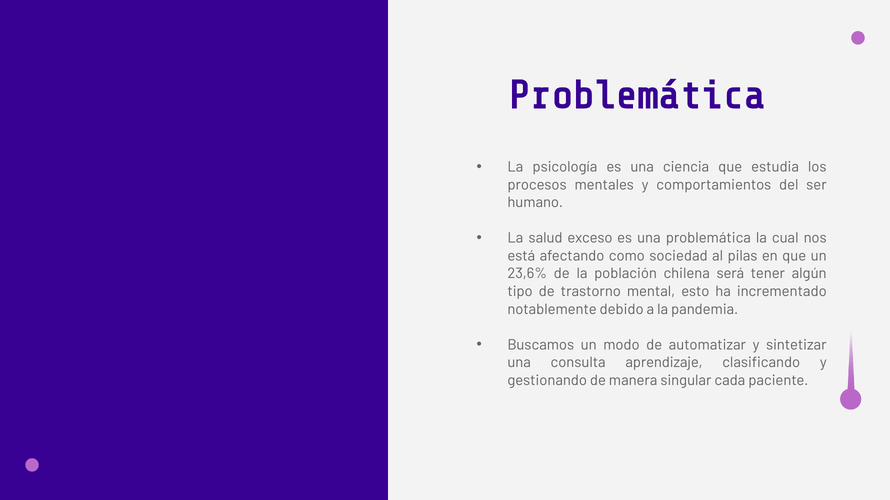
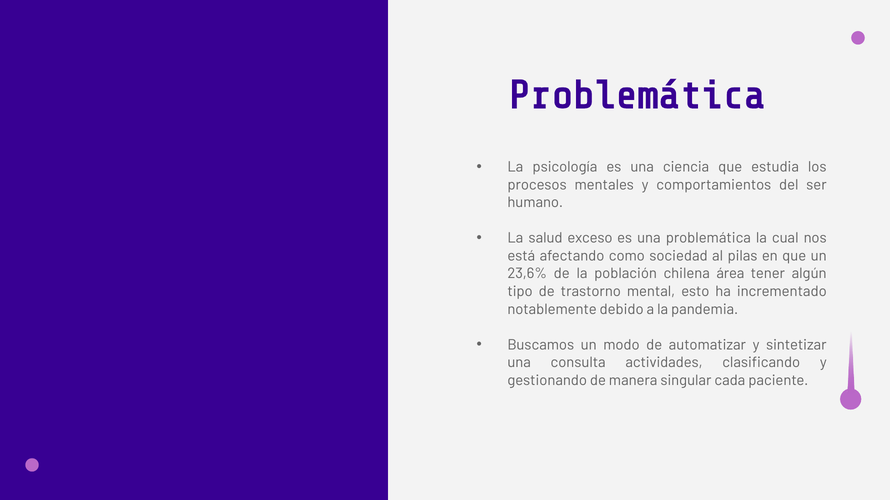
será: será -> área
aprendizaje: aprendizaje -> actividades
